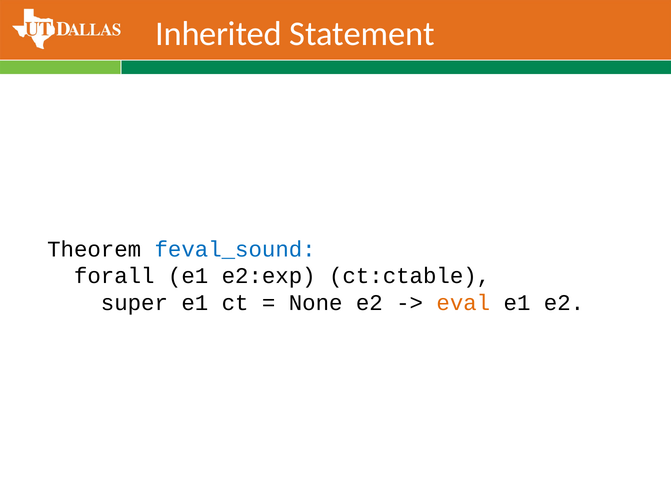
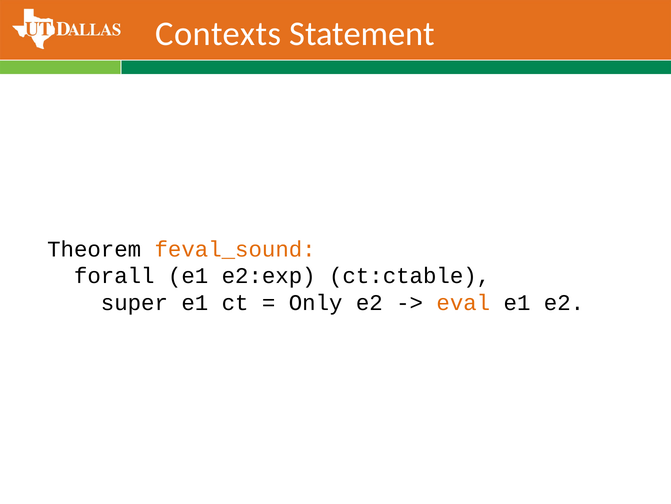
Inherited: Inherited -> Contexts
feval_sound colour: blue -> orange
None: None -> Only
